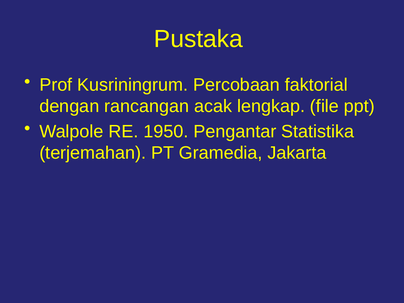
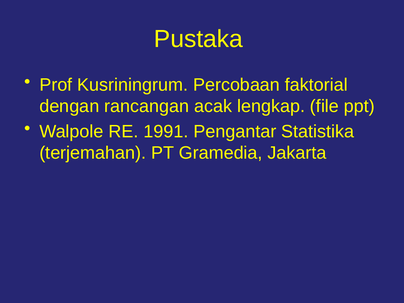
1950: 1950 -> 1991
